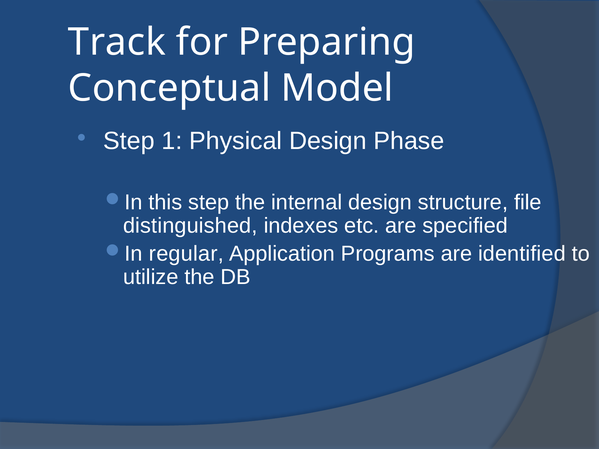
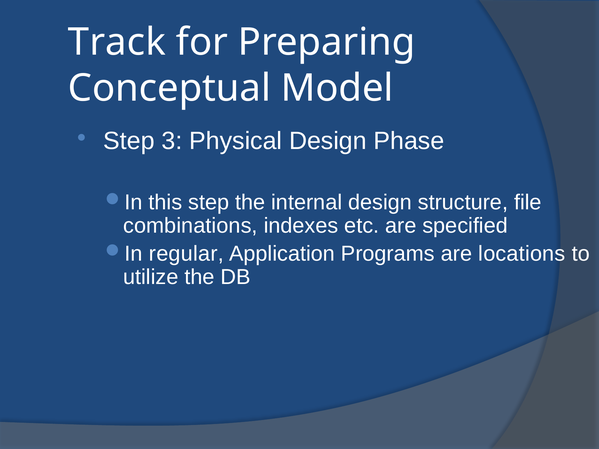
1: 1 -> 3
distinguished: distinguished -> combinations
identified: identified -> locations
